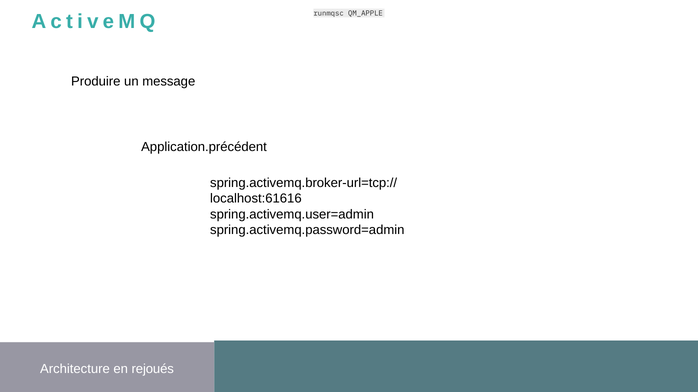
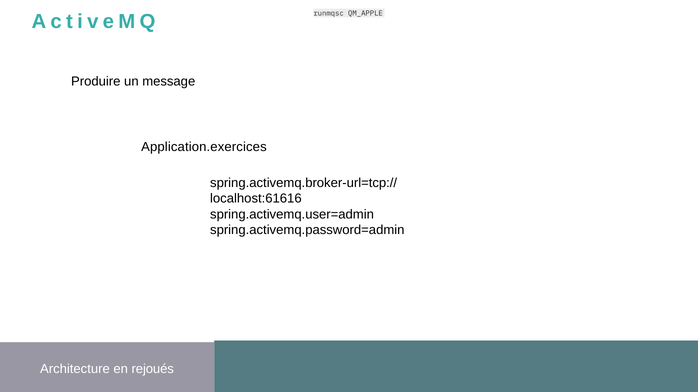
Application.précédent: Application.précédent -> Application.exercices
